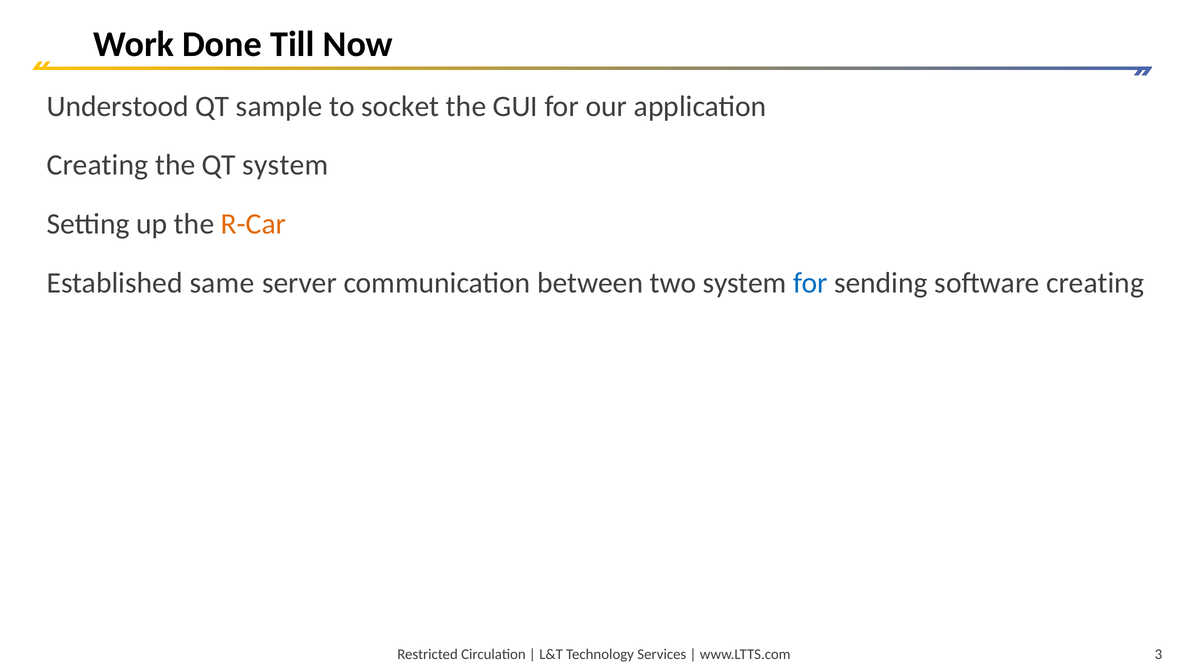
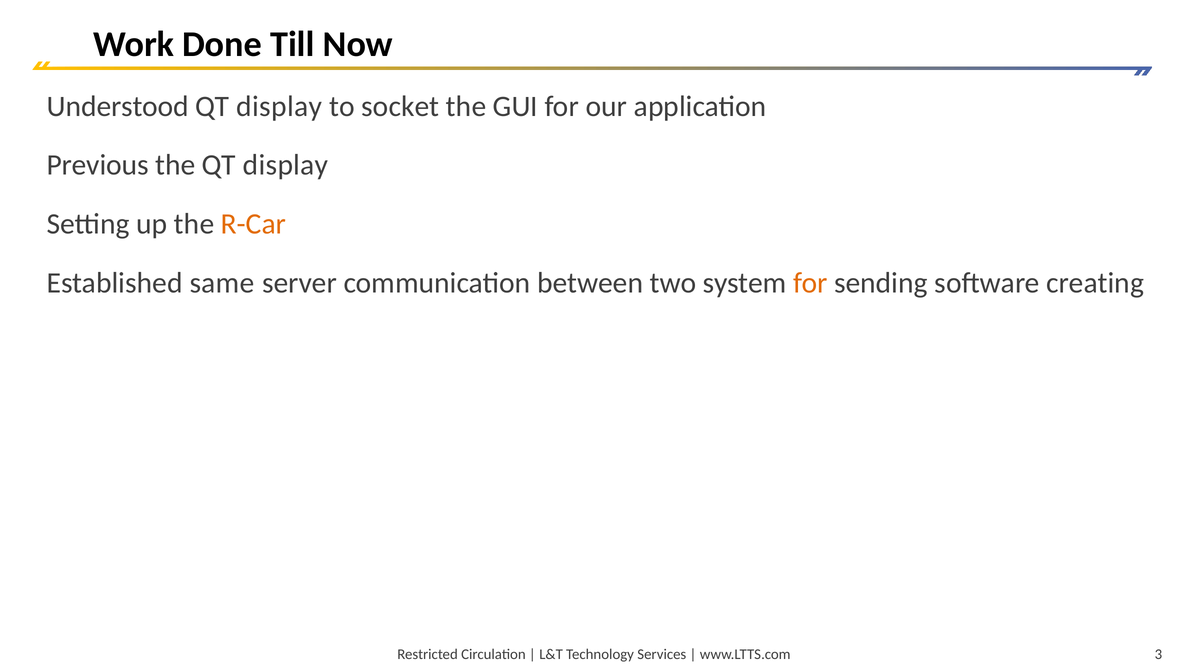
Understood QT sample: sample -> display
Creating at (98, 165): Creating -> Previous
the QT system: system -> display
for at (810, 283) colour: blue -> orange
